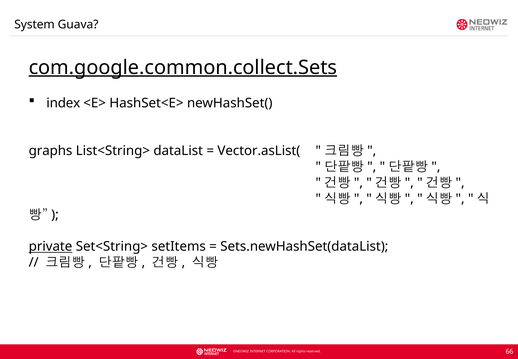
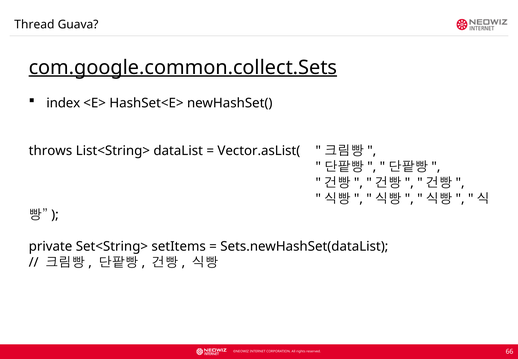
System: System -> Thread
graphs: graphs -> throws
private underline: present -> none
